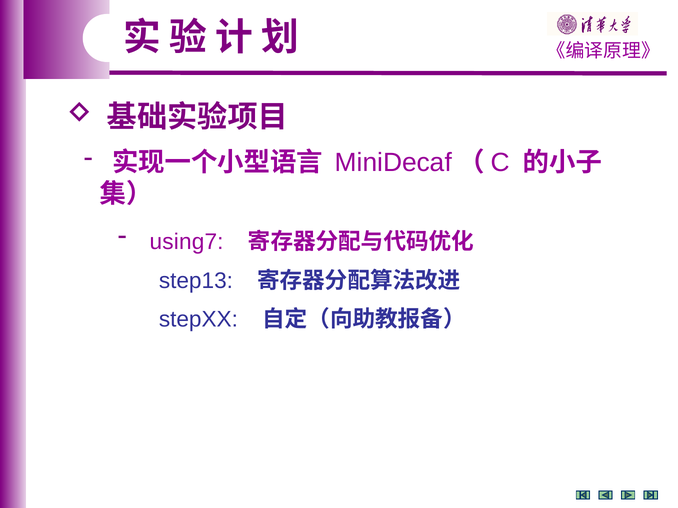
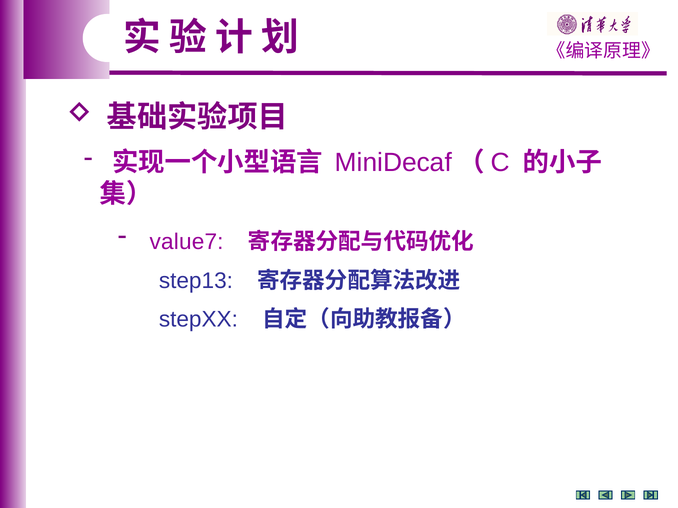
using7: using7 -> value7
